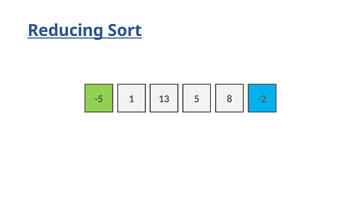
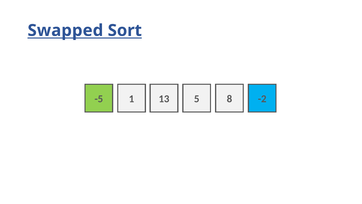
Reducing: Reducing -> Swapped
